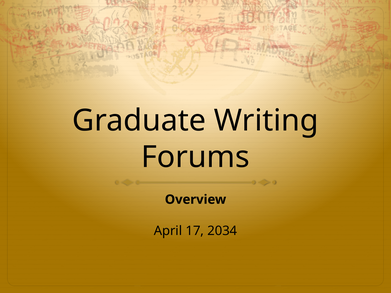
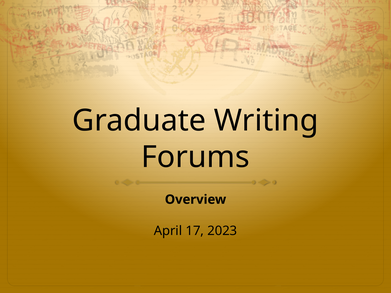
2034: 2034 -> 2023
